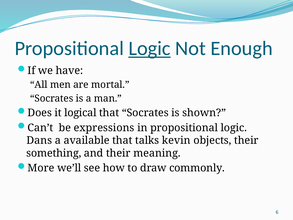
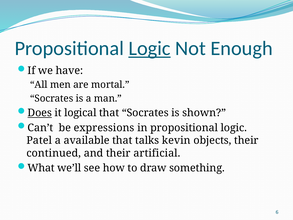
Does underline: none -> present
Dans: Dans -> Patel
something: something -> continued
meaning: meaning -> artificial
More: More -> What
commonly: commonly -> something
